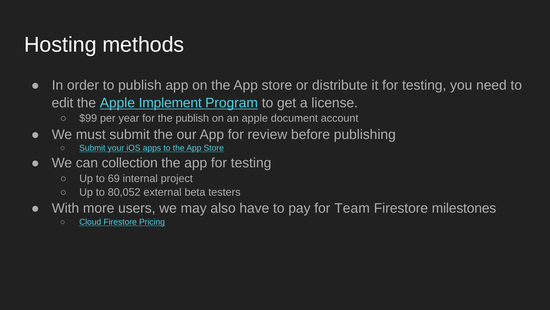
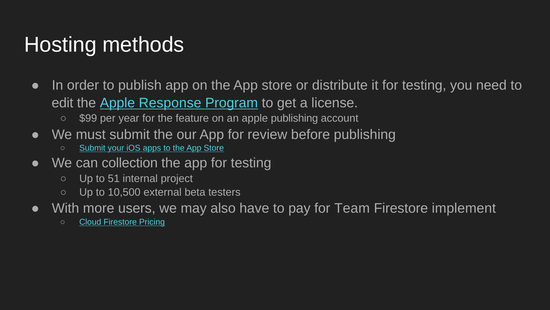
Implement: Implement -> Response
the publish: publish -> feature
apple document: document -> publishing
69: 69 -> 51
80,052: 80,052 -> 10,500
milestones: milestones -> implement
